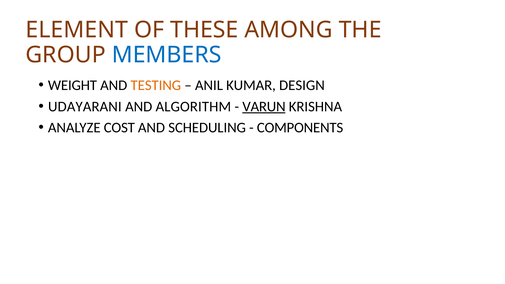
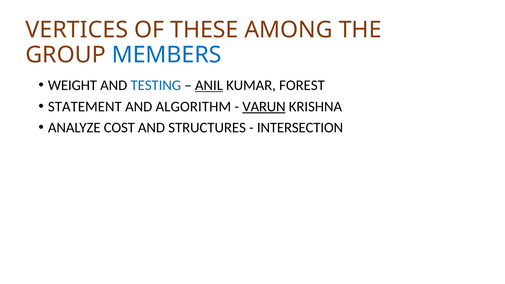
ELEMENT: ELEMENT -> VERTICES
TESTING colour: orange -> blue
ANIL underline: none -> present
DESIGN: DESIGN -> FOREST
UDAYARANI: UDAYARANI -> STATEMENT
SCHEDULING: SCHEDULING -> STRUCTURES
COMPONENTS: COMPONENTS -> INTERSECTION
